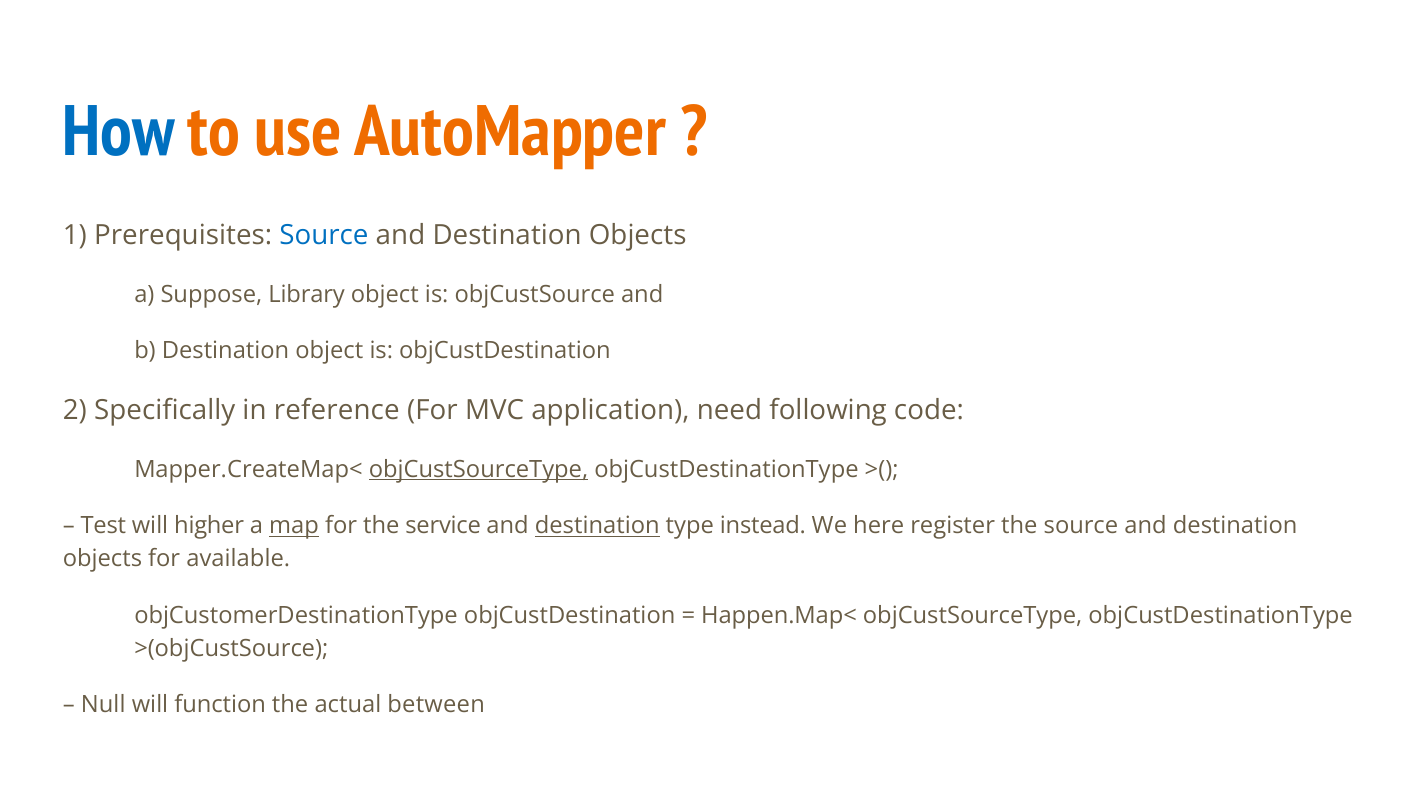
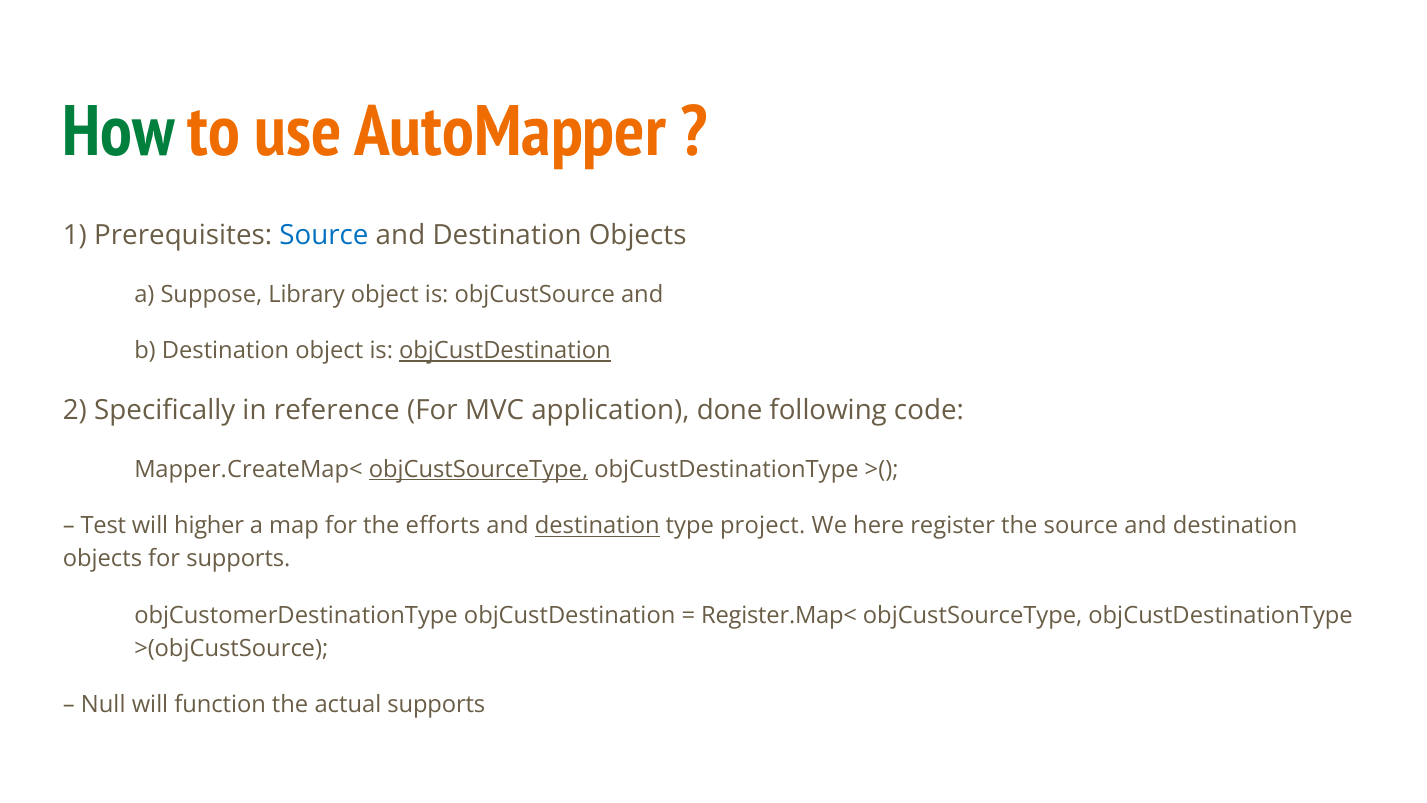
How colour: blue -> green
objCustDestination at (505, 351) underline: none -> present
need: need -> done
map underline: present -> none
service: service -> efforts
instead: instead -> project
for available: available -> supports
Happen.Map<: Happen.Map< -> Register.Map<
actual between: between -> supports
